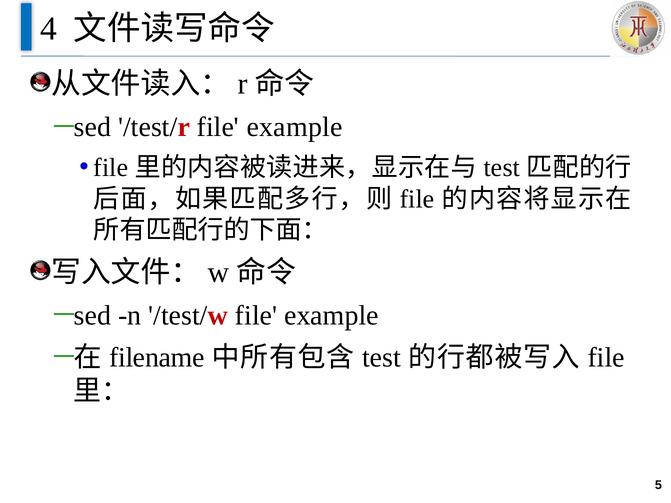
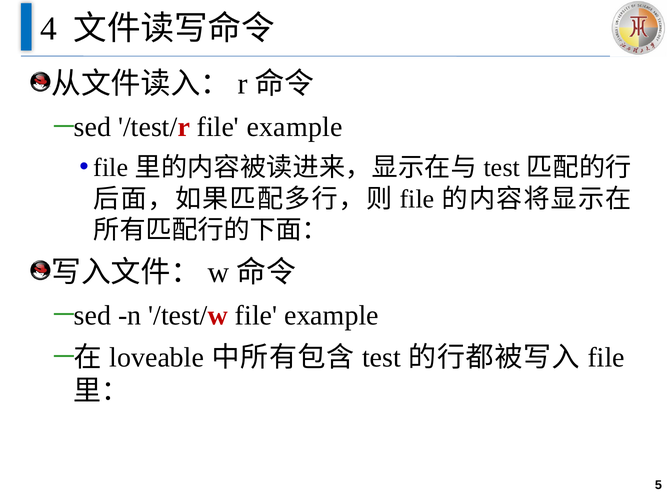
filename: filename -> loveable
